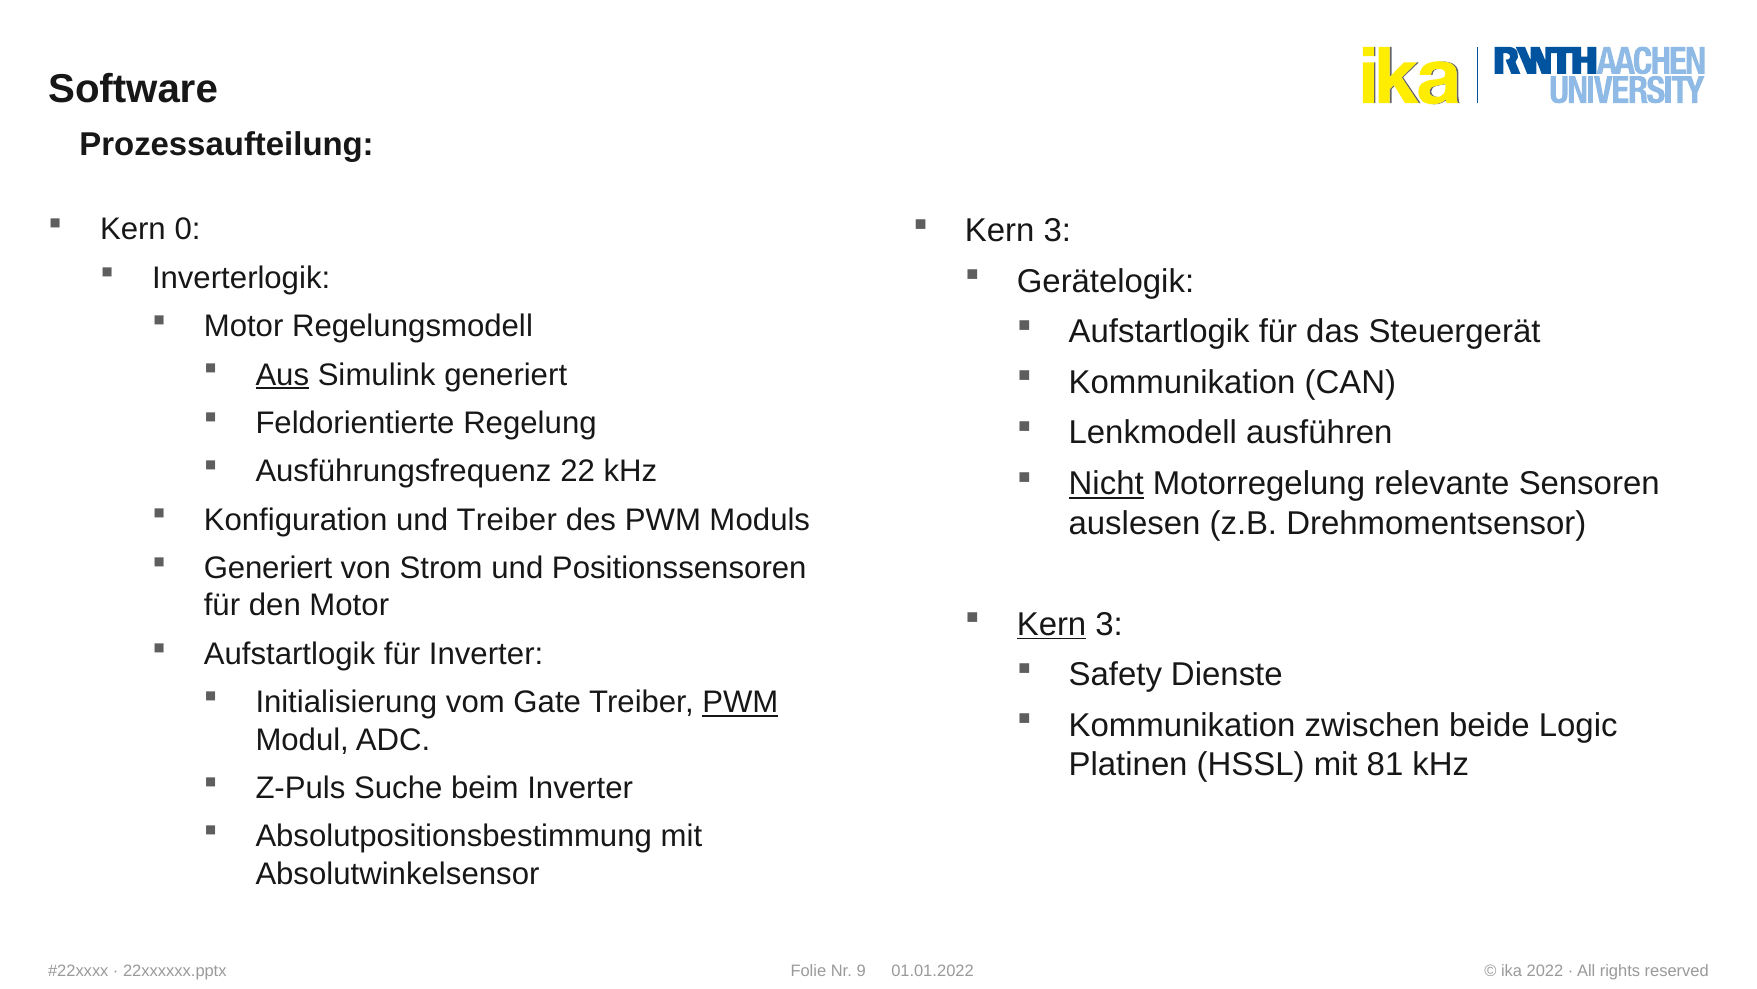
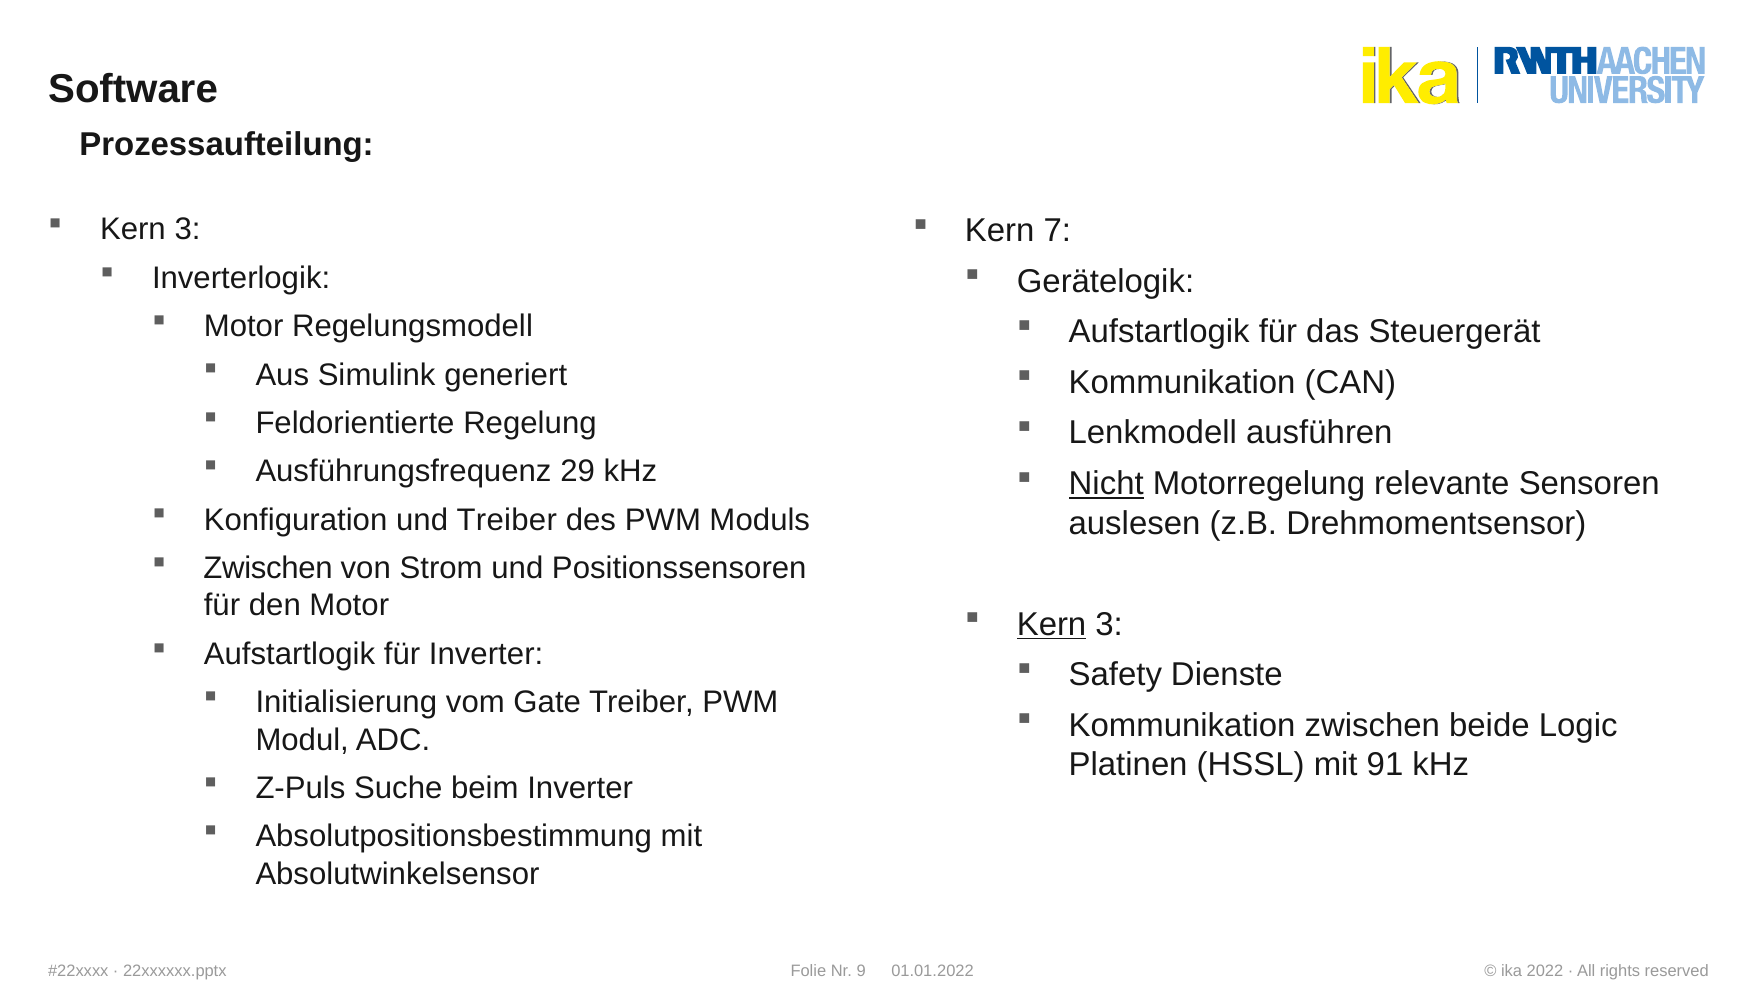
0 at (188, 229): 0 -> 3
3 at (1057, 231): 3 -> 7
Aus underline: present -> none
22: 22 -> 29
Generiert at (268, 568): Generiert -> Zwischen
PWM at (740, 702) underline: present -> none
81: 81 -> 91
